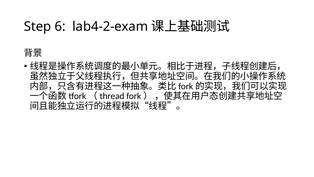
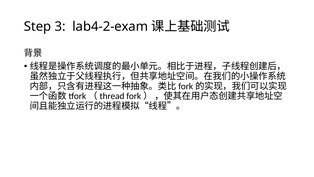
6: 6 -> 3
